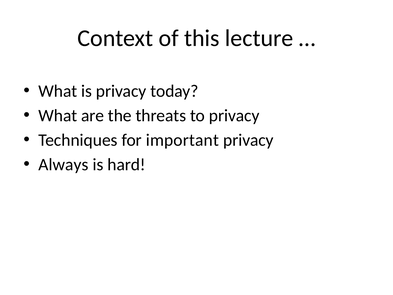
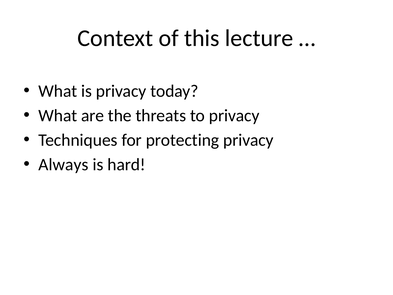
important: important -> protecting
